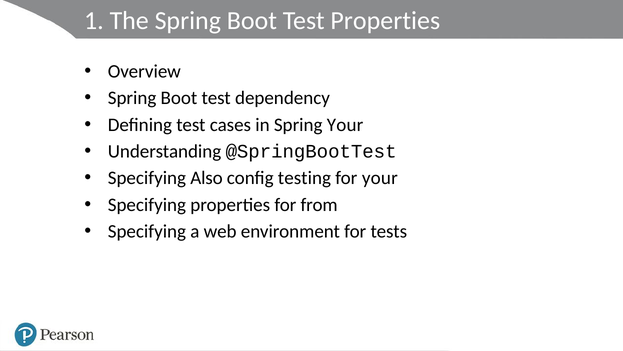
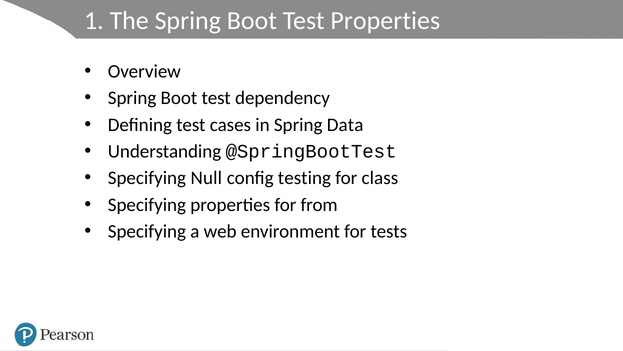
Spring Your: Your -> Data
Also: Also -> Null
for your: your -> class
